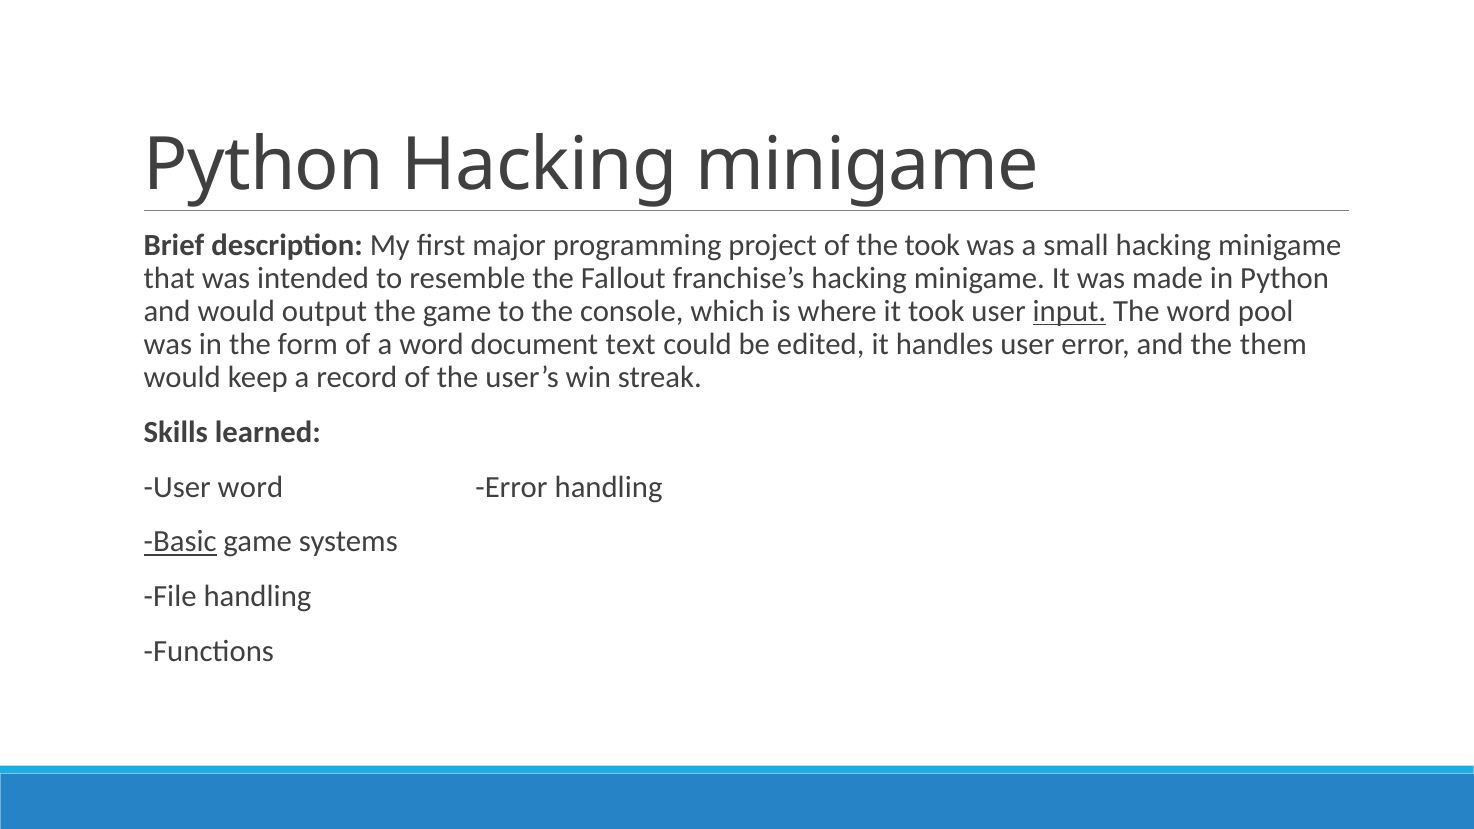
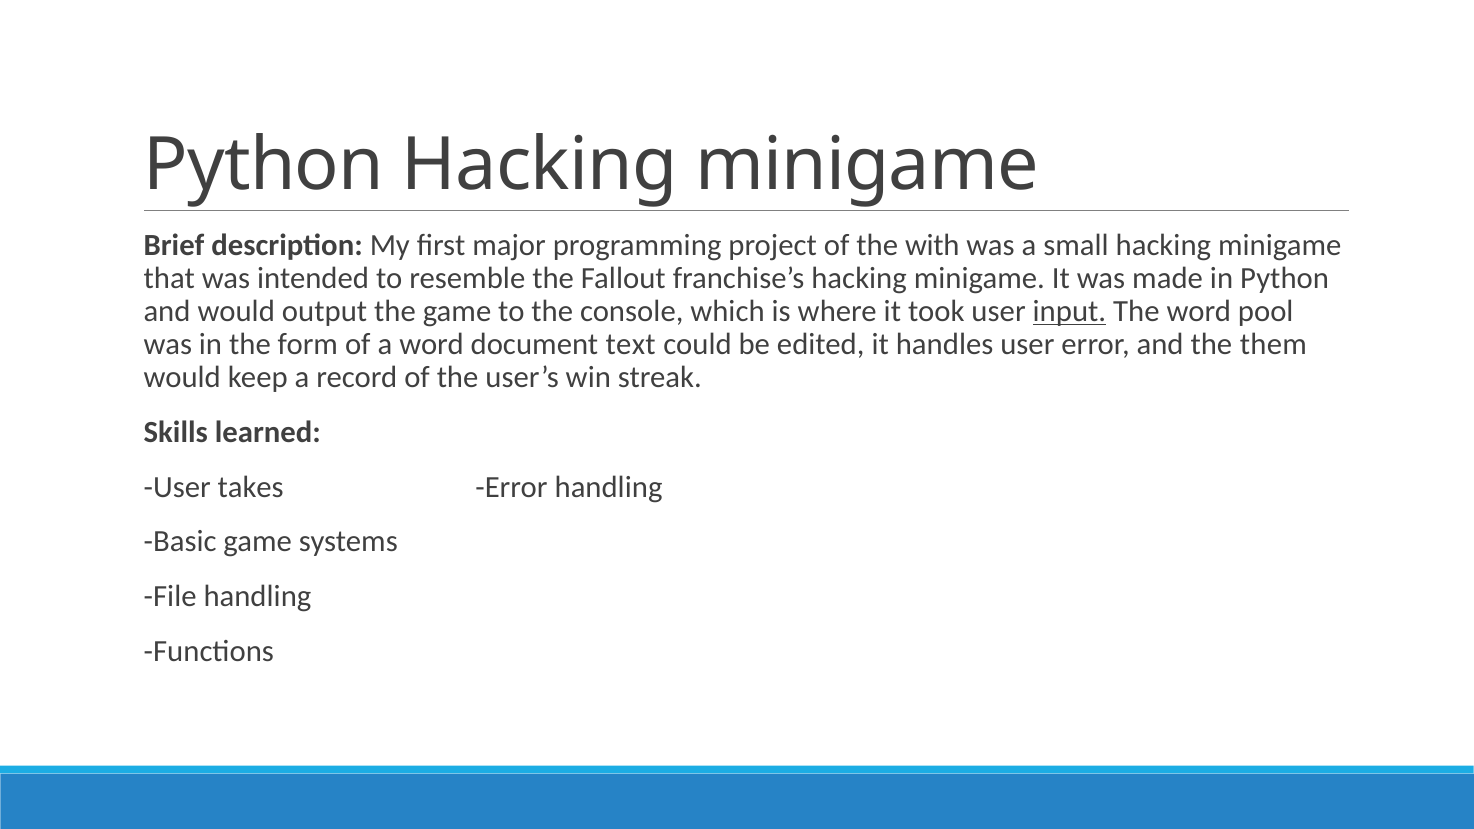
the took: took -> with
User word: word -> takes
Basic underline: present -> none
